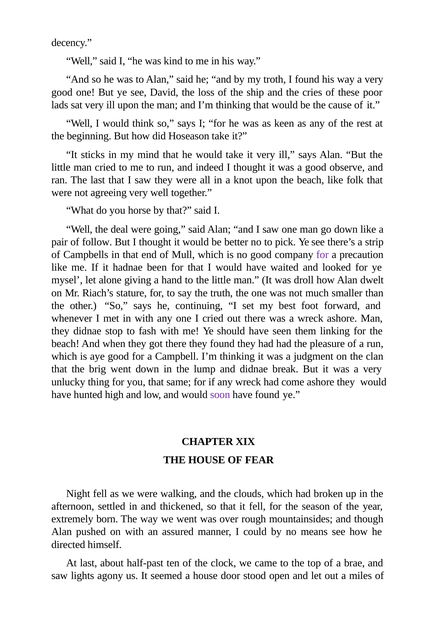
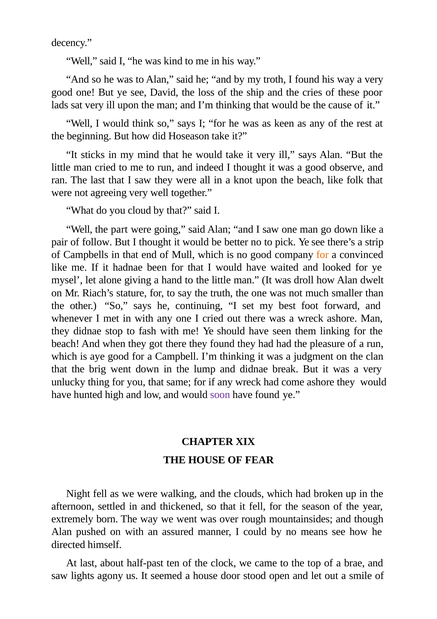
horse: horse -> cloud
deal: deal -> part
for at (322, 254) colour: purple -> orange
precaution: precaution -> convinced
miles: miles -> smile
